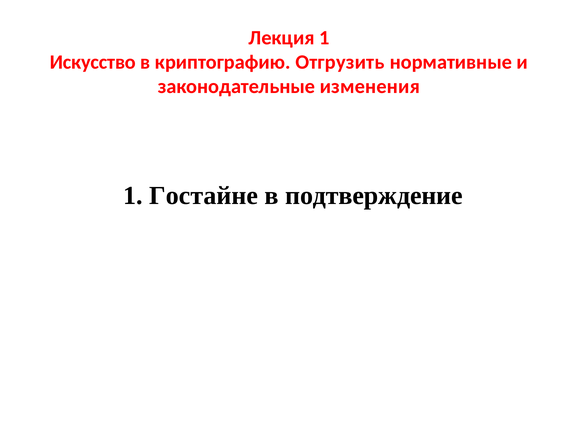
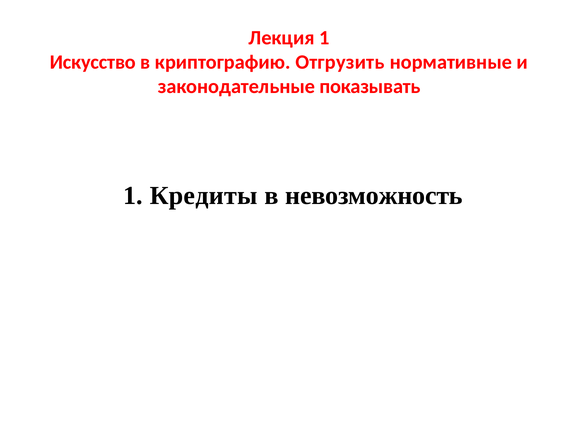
изменения: изменения -> показывать
Гостайне: Гостайне -> Кредиты
подтверждение: подтверждение -> невозможность
